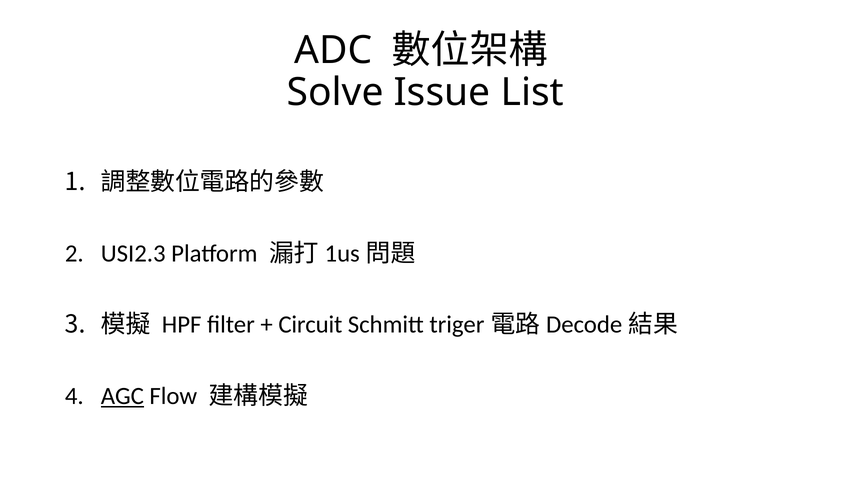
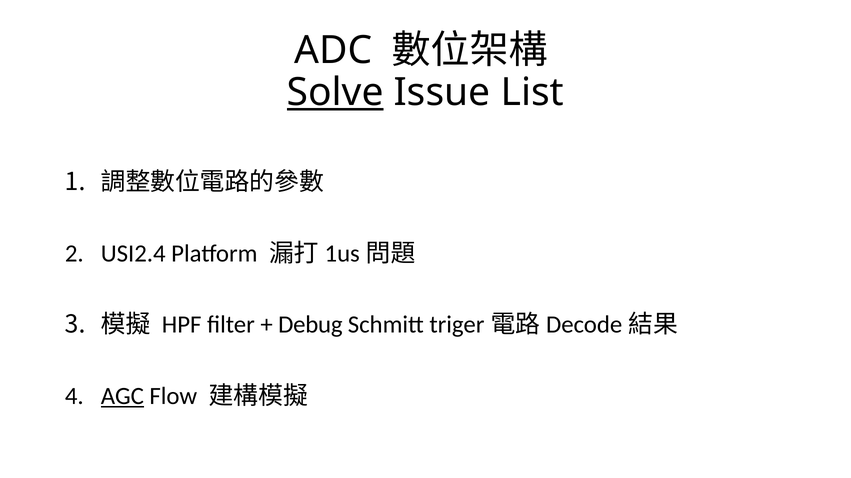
Solve underline: none -> present
USI2.3: USI2.3 -> USI2.4
Circuit: Circuit -> Debug
